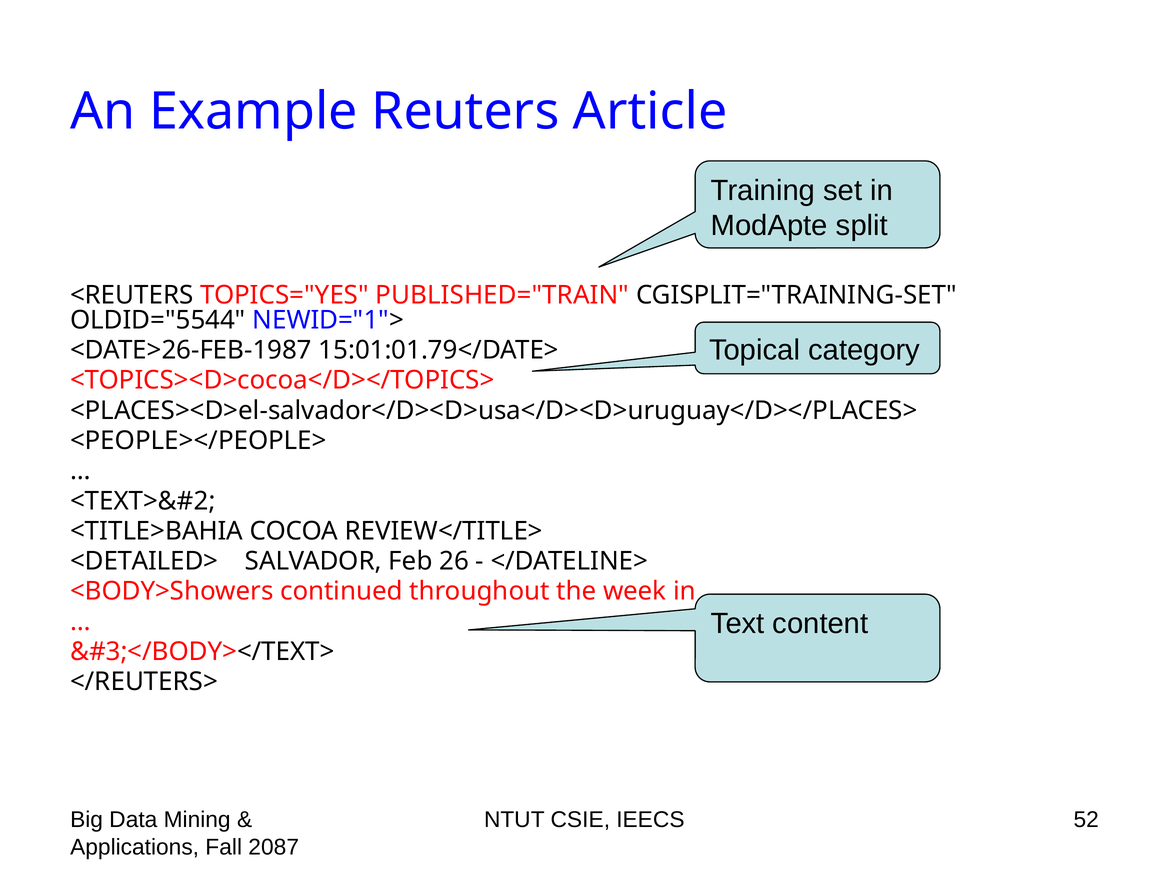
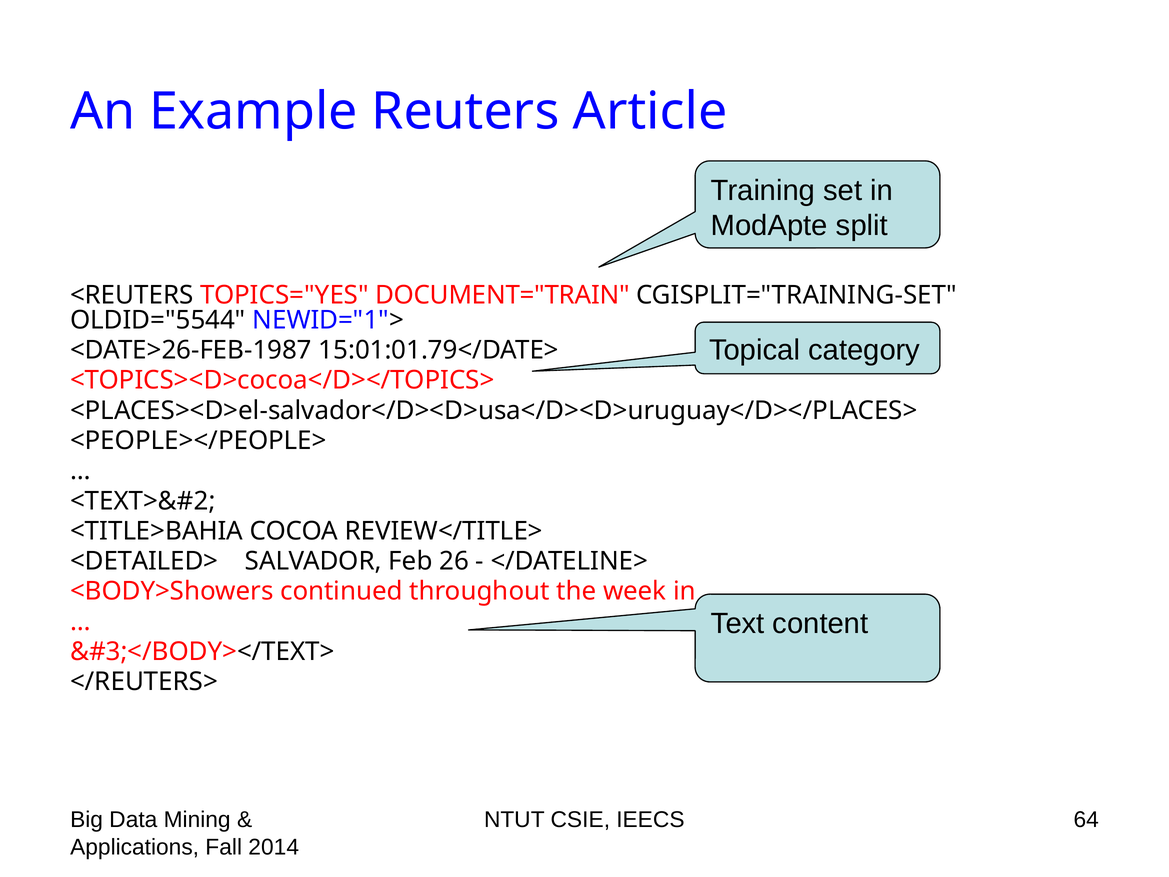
PUBLISHED="TRAIN: PUBLISHED="TRAIN -> DOCUMENT="TRAIN
52: 52 -> 64
2087: 2087 -> 2014
